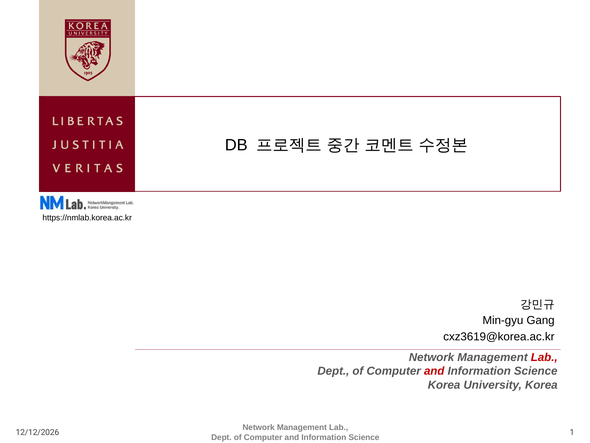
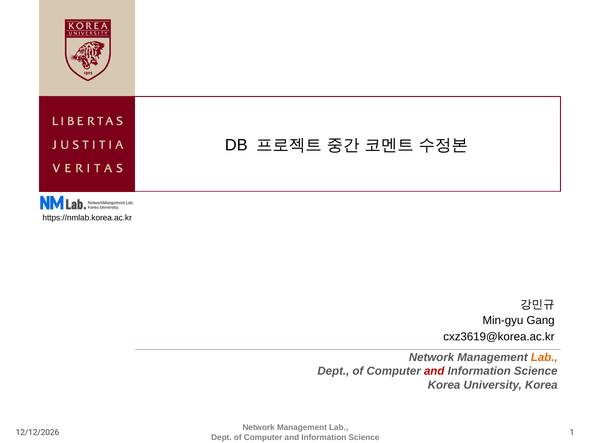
Lab at (544, 357) colour: red -> orange
